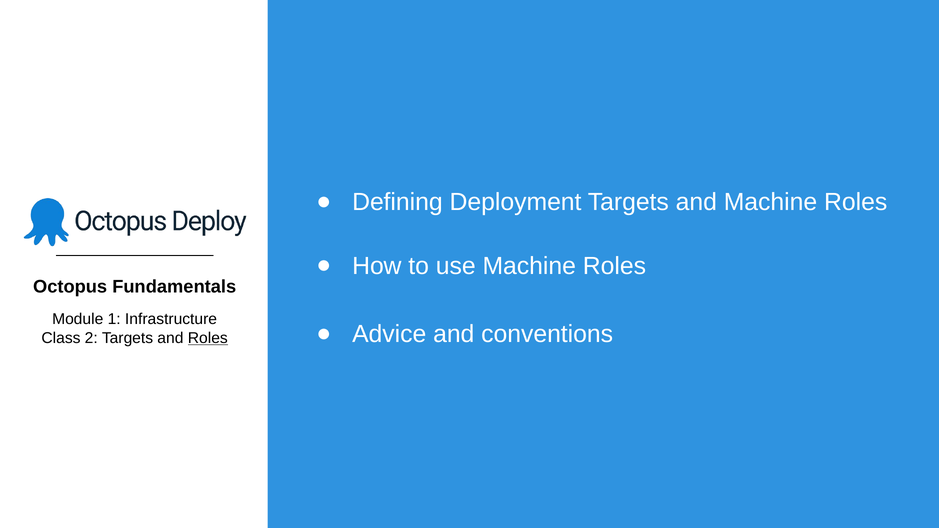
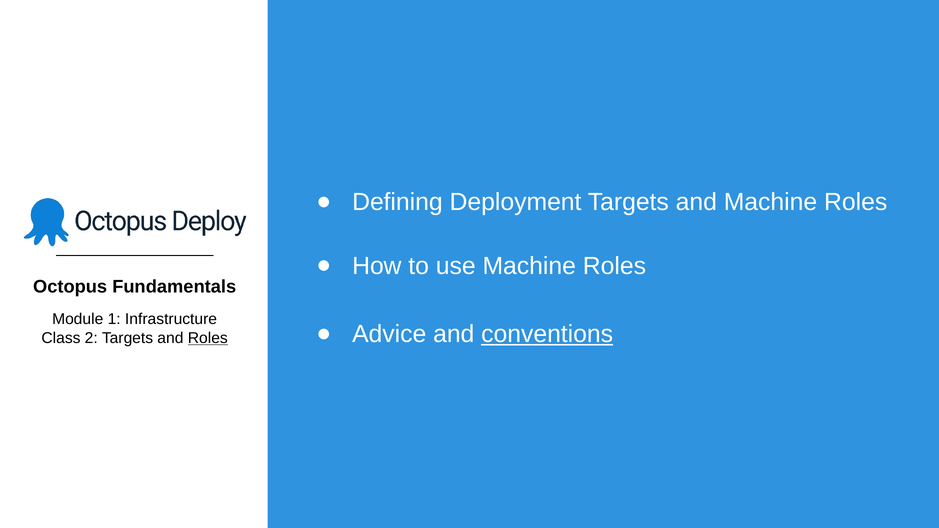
conventions underline: none -> present
